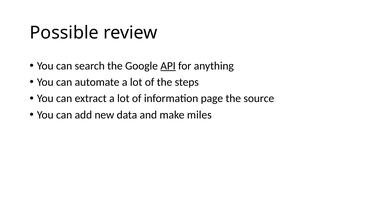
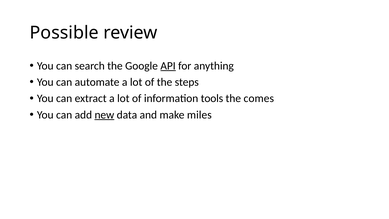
page: page -> tools
source: source -> comes
new underline: none -> present
